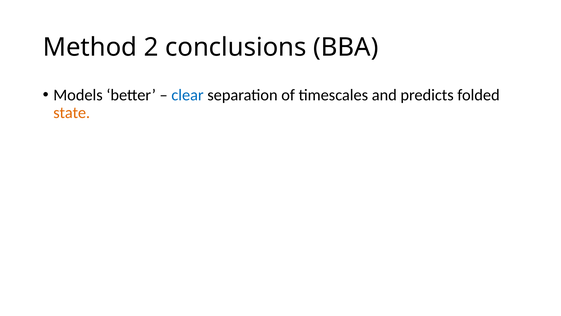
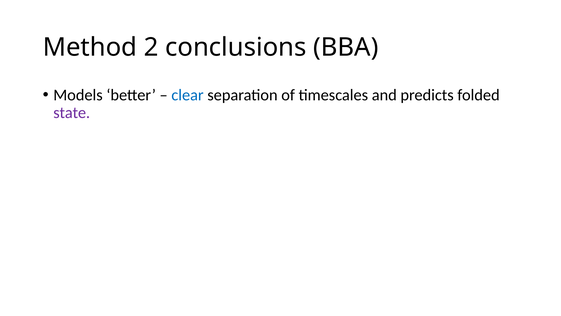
state colour: orange -> purple
